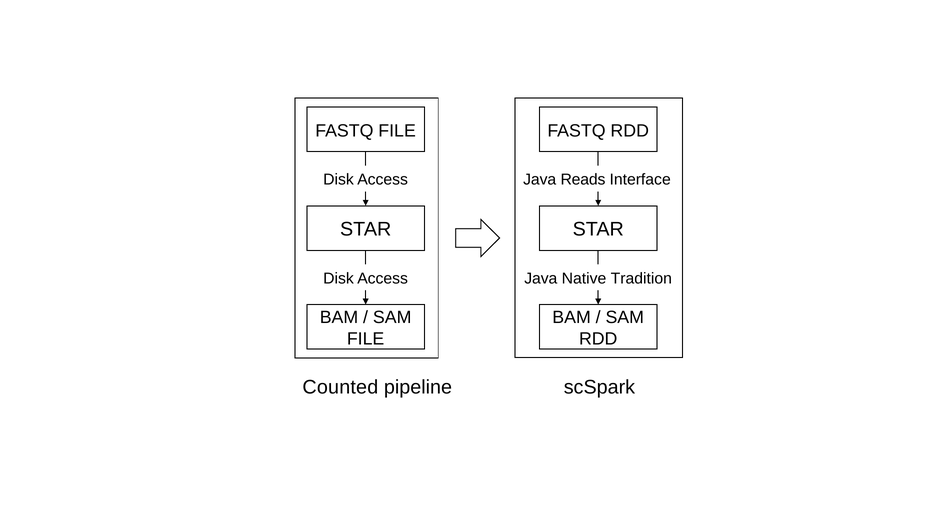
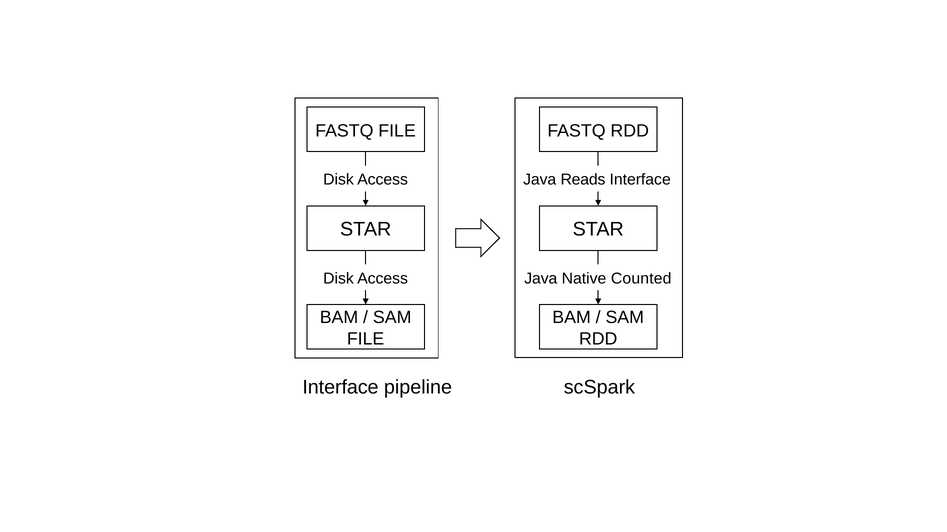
Tradition: Tradition -> Counted
Counted at (340, 388): Counted -> Interface
